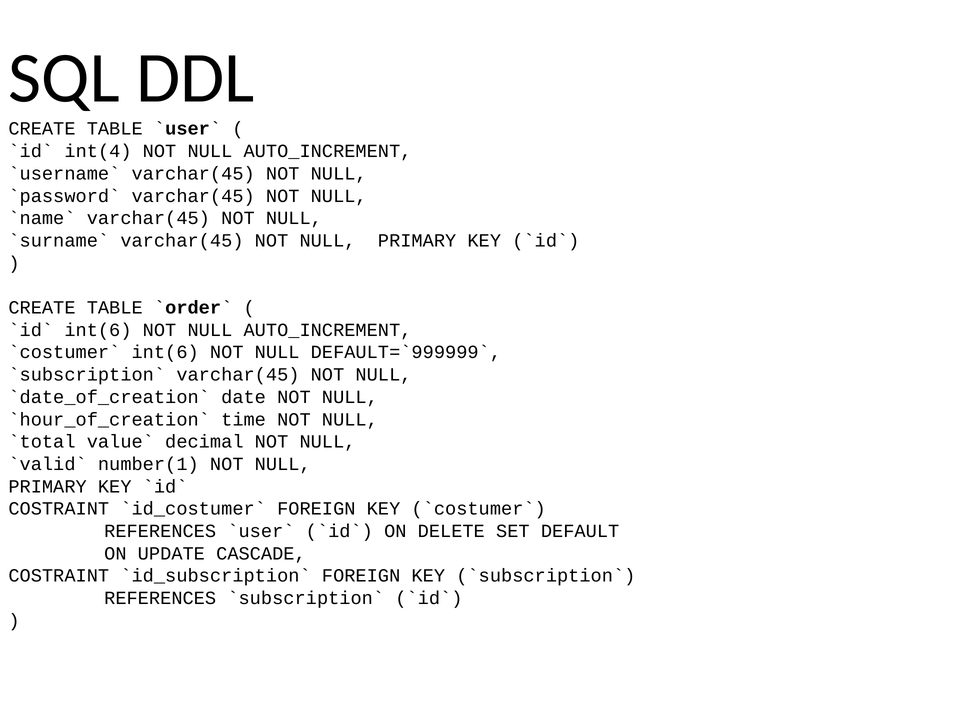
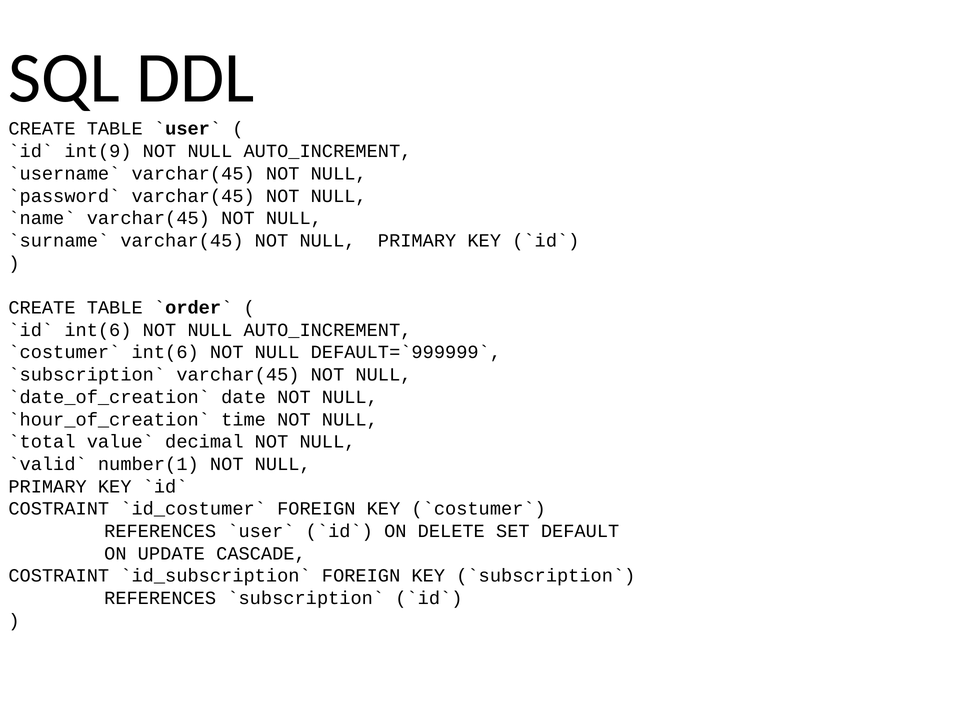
int(4: int(4 -> int(9
